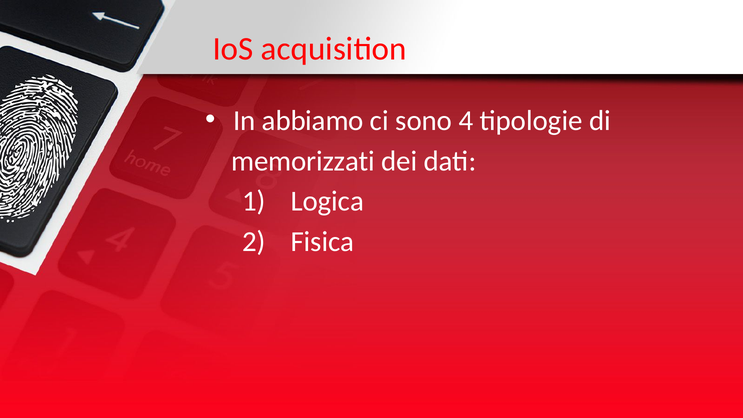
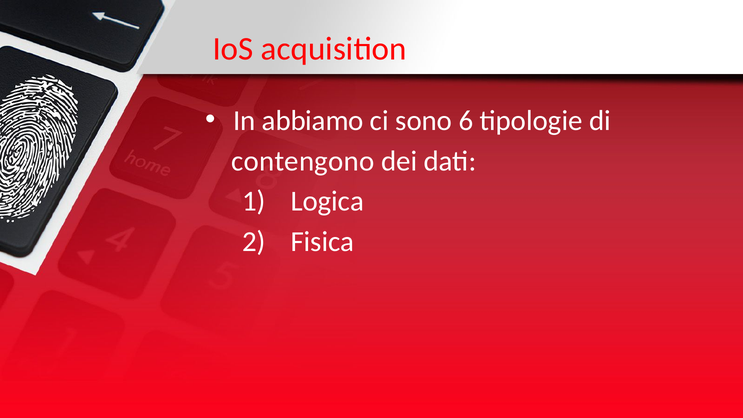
4: 4 -> 6
memorizzati: memorizzati -> contengono
